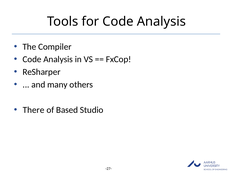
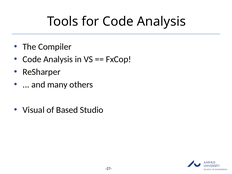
There: There -> Visual
